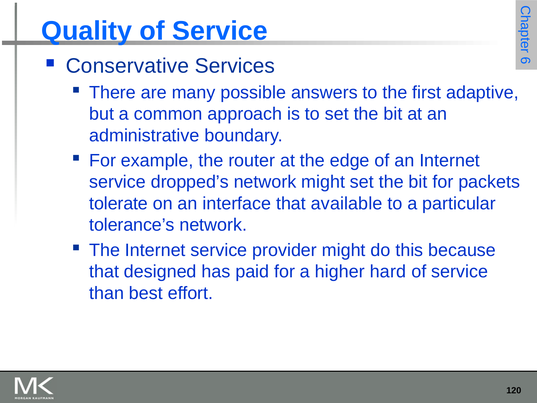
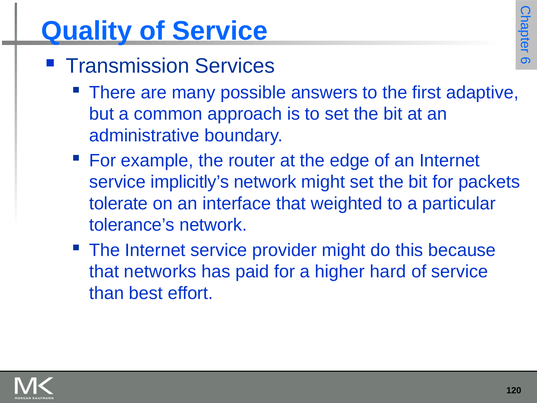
Conservative: Conservative -> Transmission
dropped’s: dropped’s -> implicitly’s
available: available -> weighted
designed: designed -> networks
